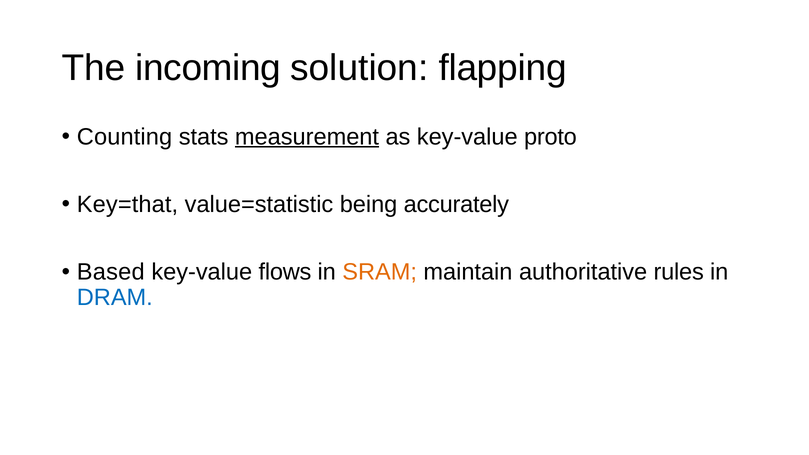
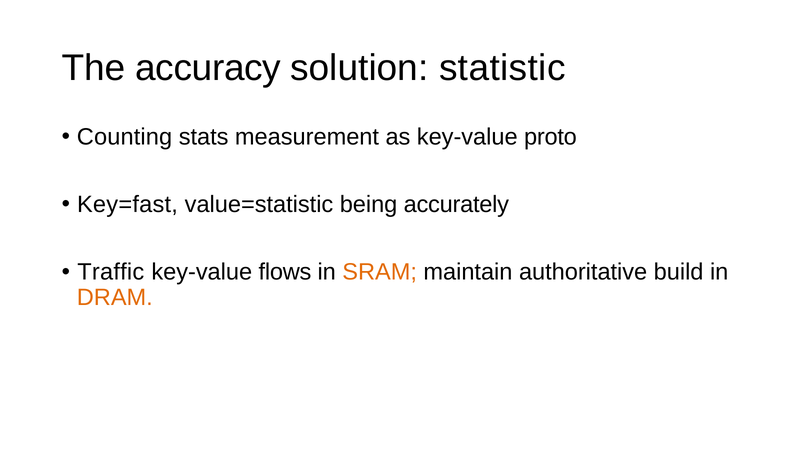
incoming: incoming -> accuracy
flapping: flapping -> statistic
measurement underline: present -> none
Key=that: Key=that -> Key=fast
Based: Based -> Traffic
rules: rules -> build
DRAM colour: blue -> orange
